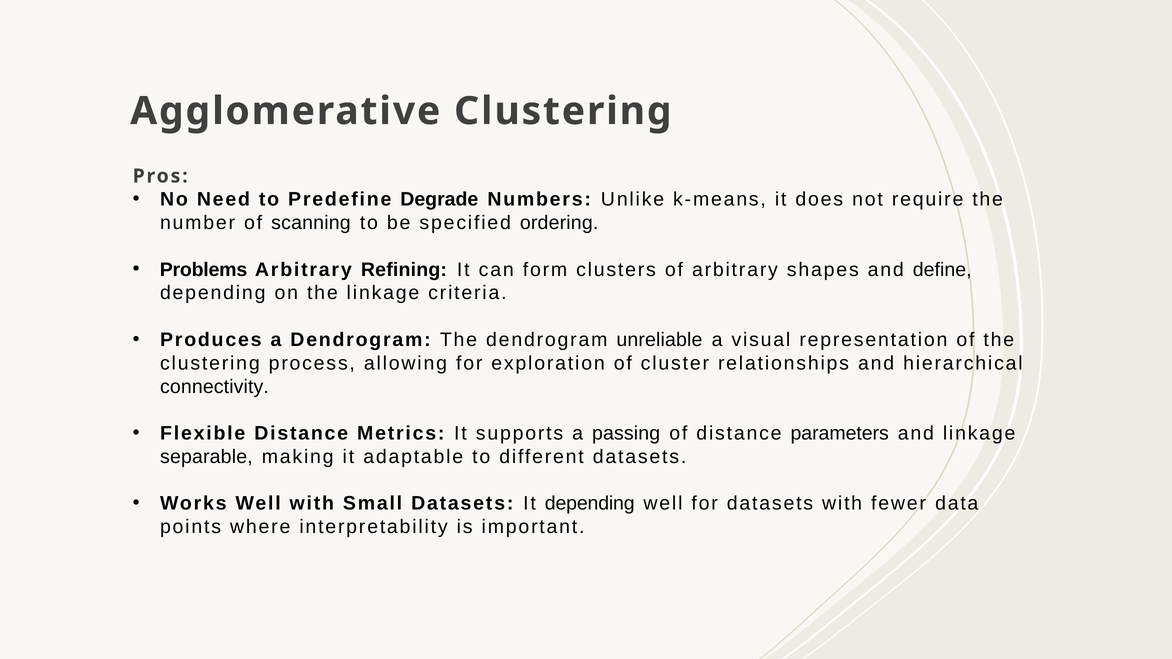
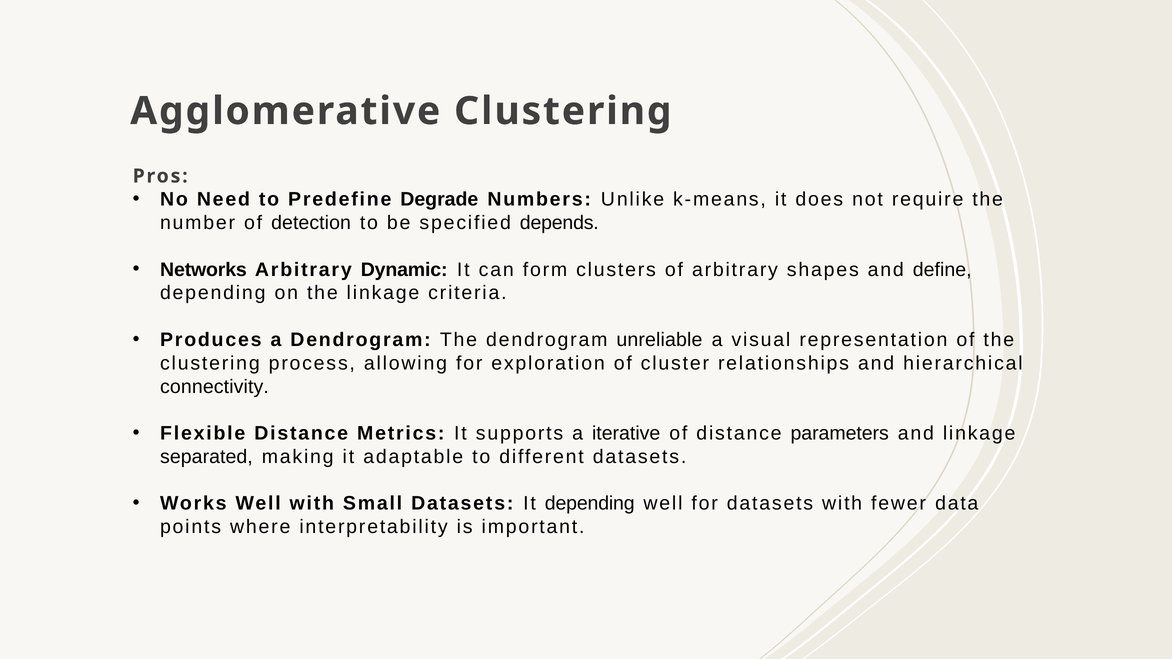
scanning: scanning -> detection
ordering: ordering -> depends
Problems: Problems -> Networks
Refining: Refining -> Dynamic
passing: passing -> iterative
separable: separable -> separated
